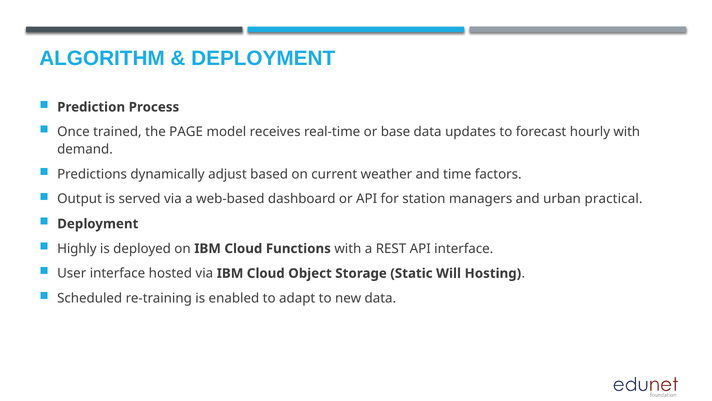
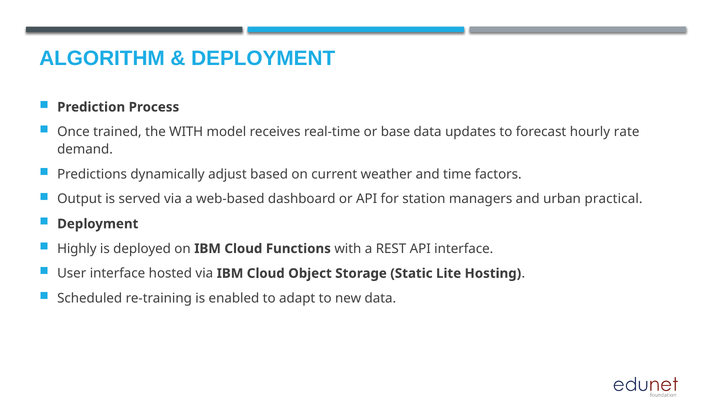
the PAGE: PAGE -> WITH
hourly with: with -> rate
Will: Will -> Lite
